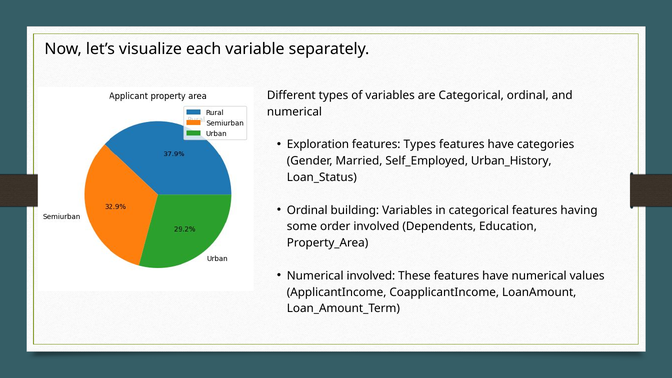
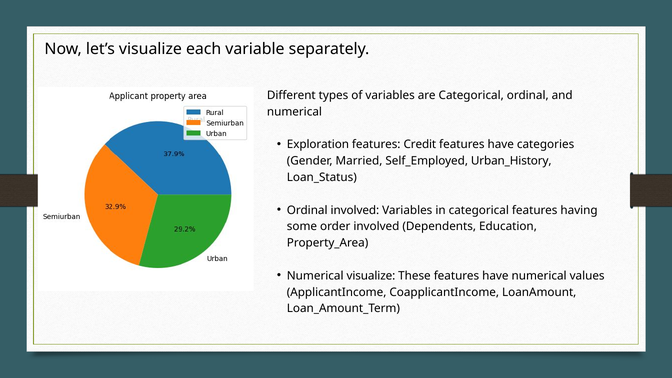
features Types: Types -> Credit
Ordinal building: building -> involved
Numerical involved: involved -> visualize
